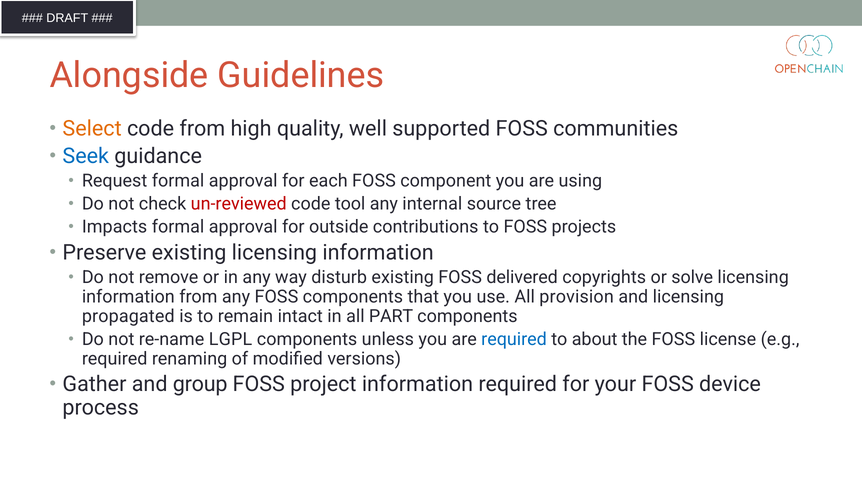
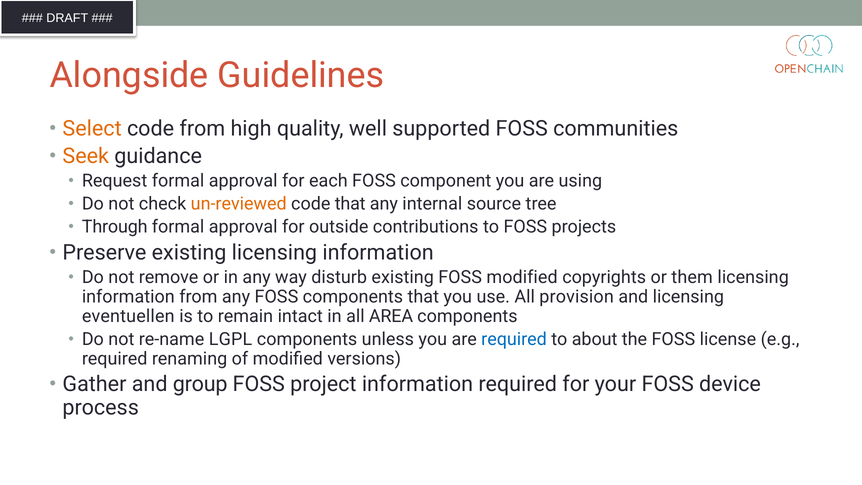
Seek colour: blue -> orange
un-reviewed colour: red -> orange
code tool: tool -> that
Impacts: Impacts -> Through
FOSS delivered: delivered -> modified
solve: solve -> them
propagated: propagated -> eventuellen
PART: PART -> AREA
